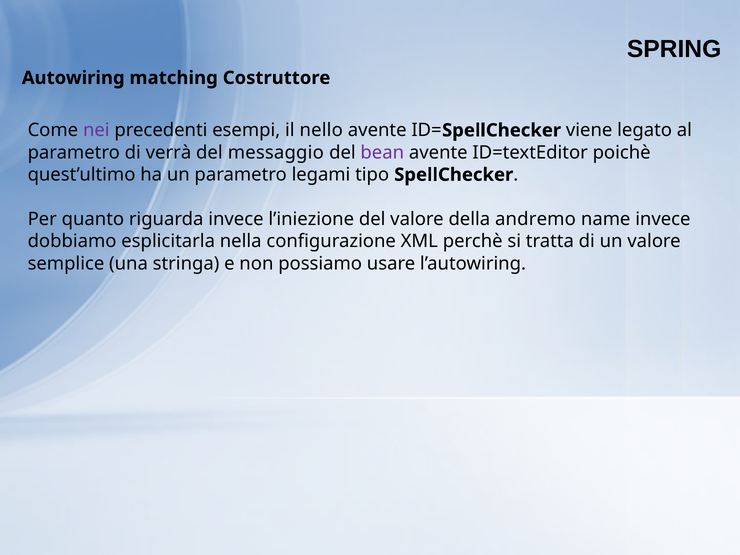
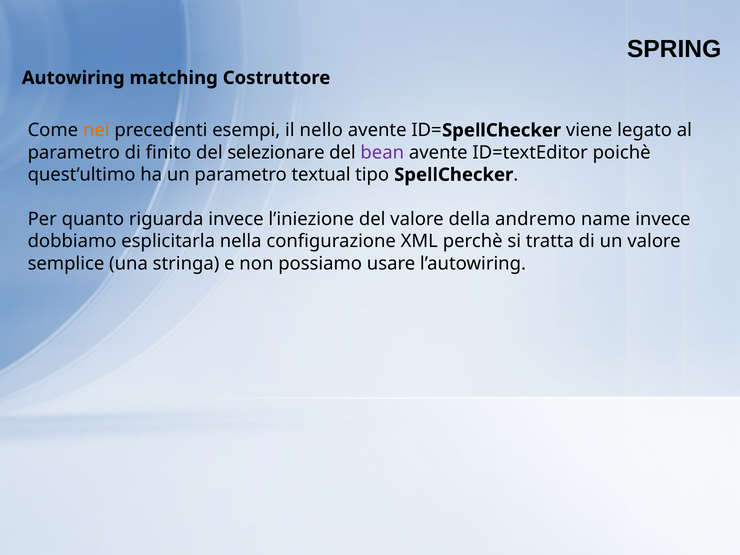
nei colour: purple -> orange
verrà: verrà -> finito
messaggio: messaggio -> selezionare
legami: legami -> textual
